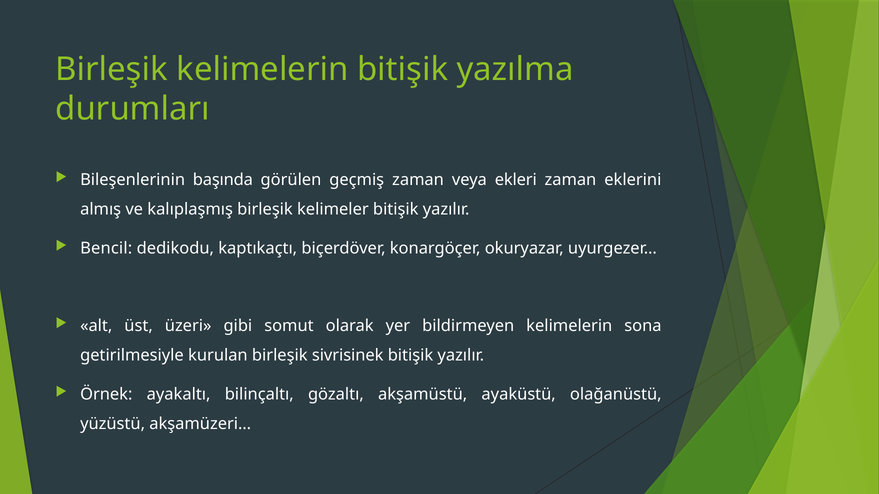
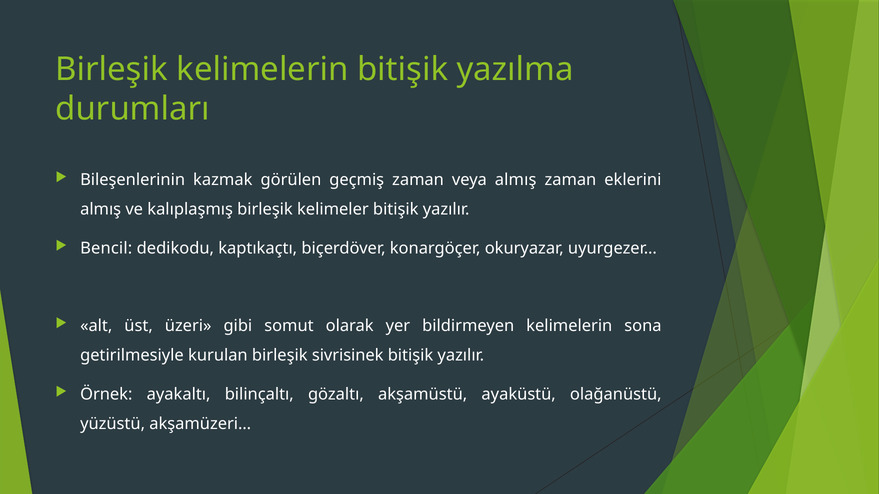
başında: başında -> kazmak
veya ekleri: ekleri -> almış
